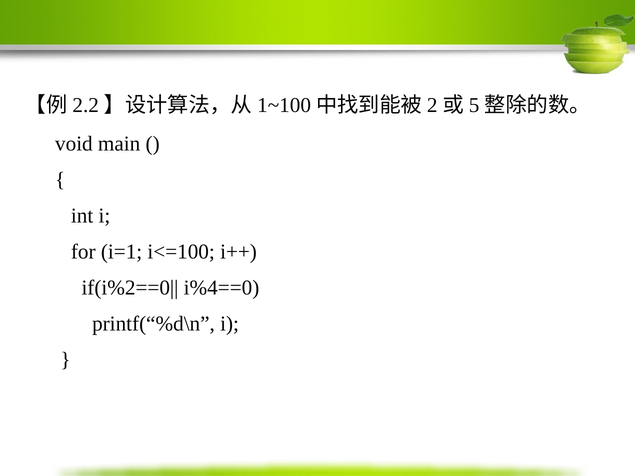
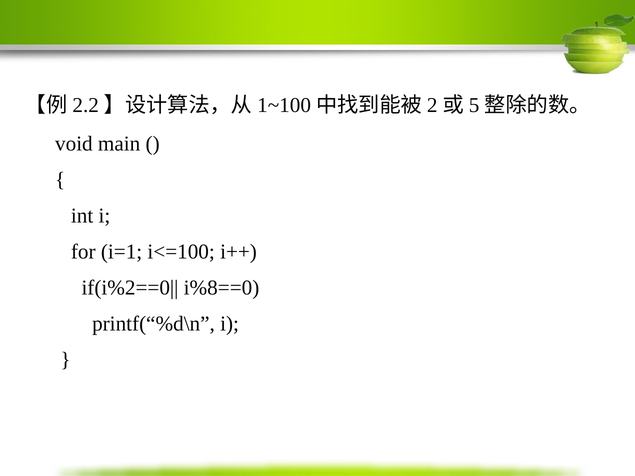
i%4==0: i%4==0 -> i%8==0
